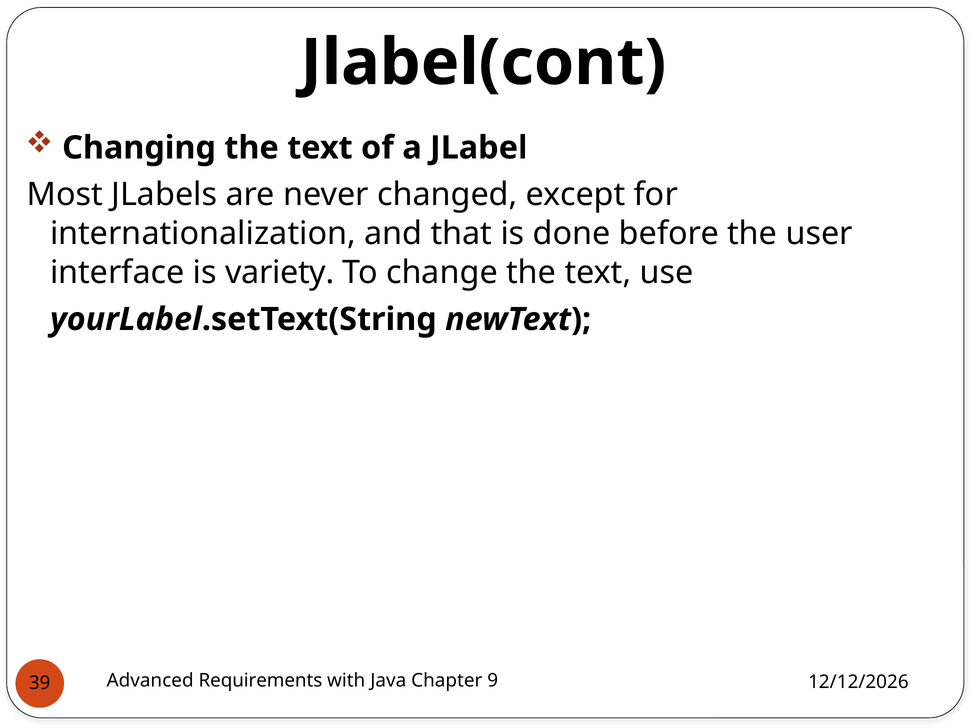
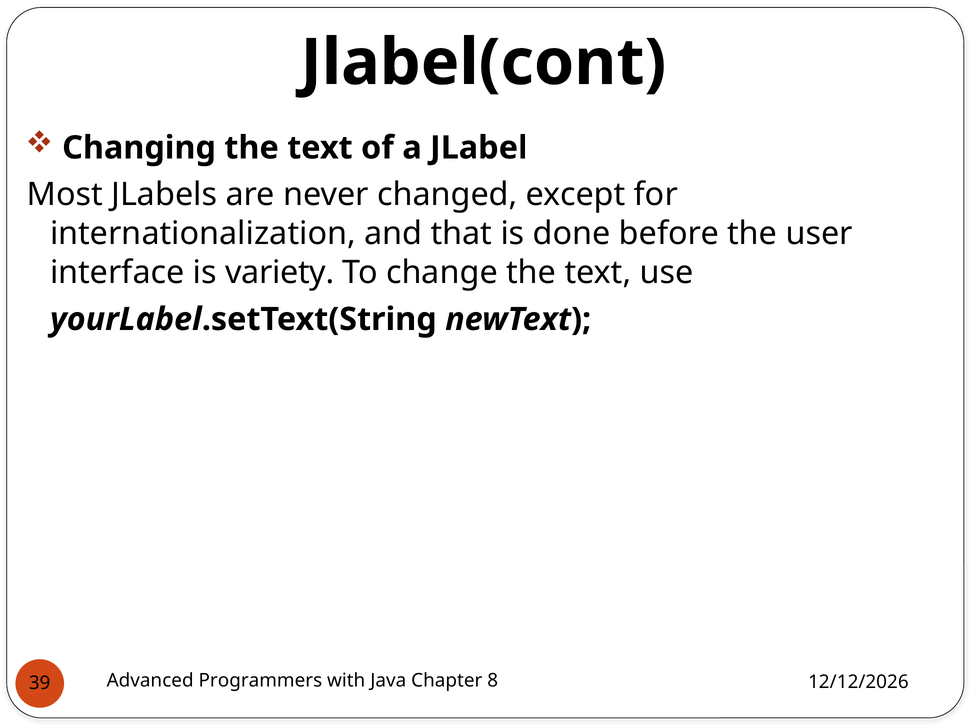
Requirements: Requirements -> Programmers
9: 9 -> 8
